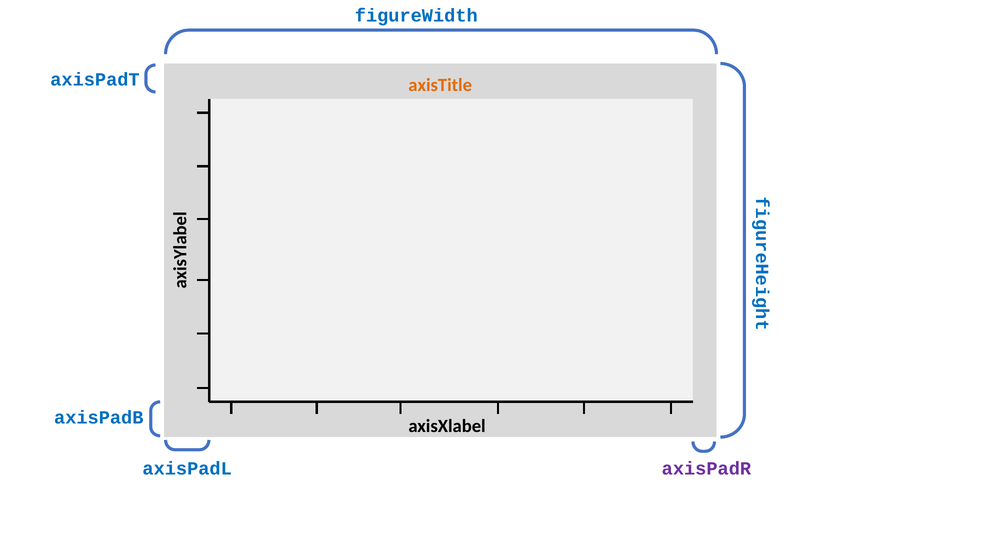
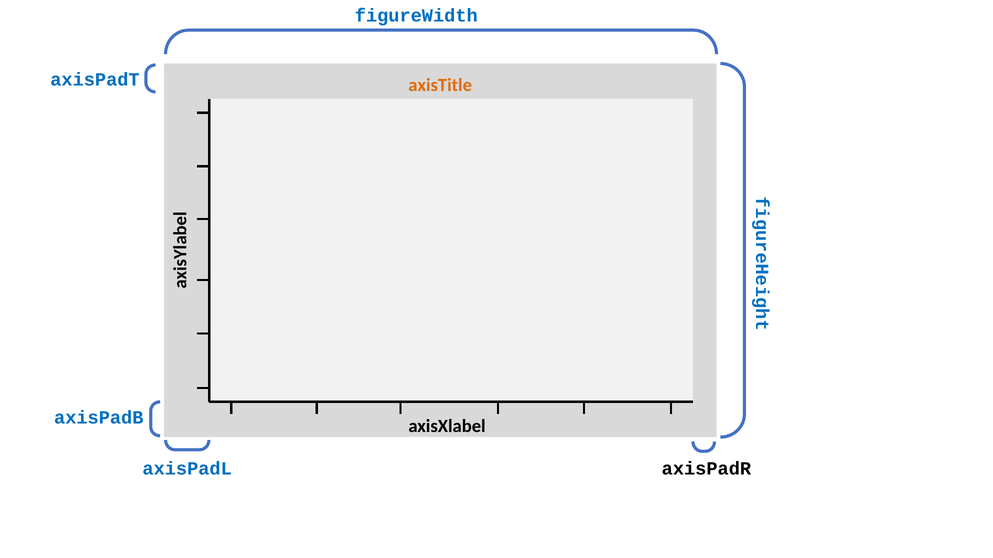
axisPadR colour: purple -> black
